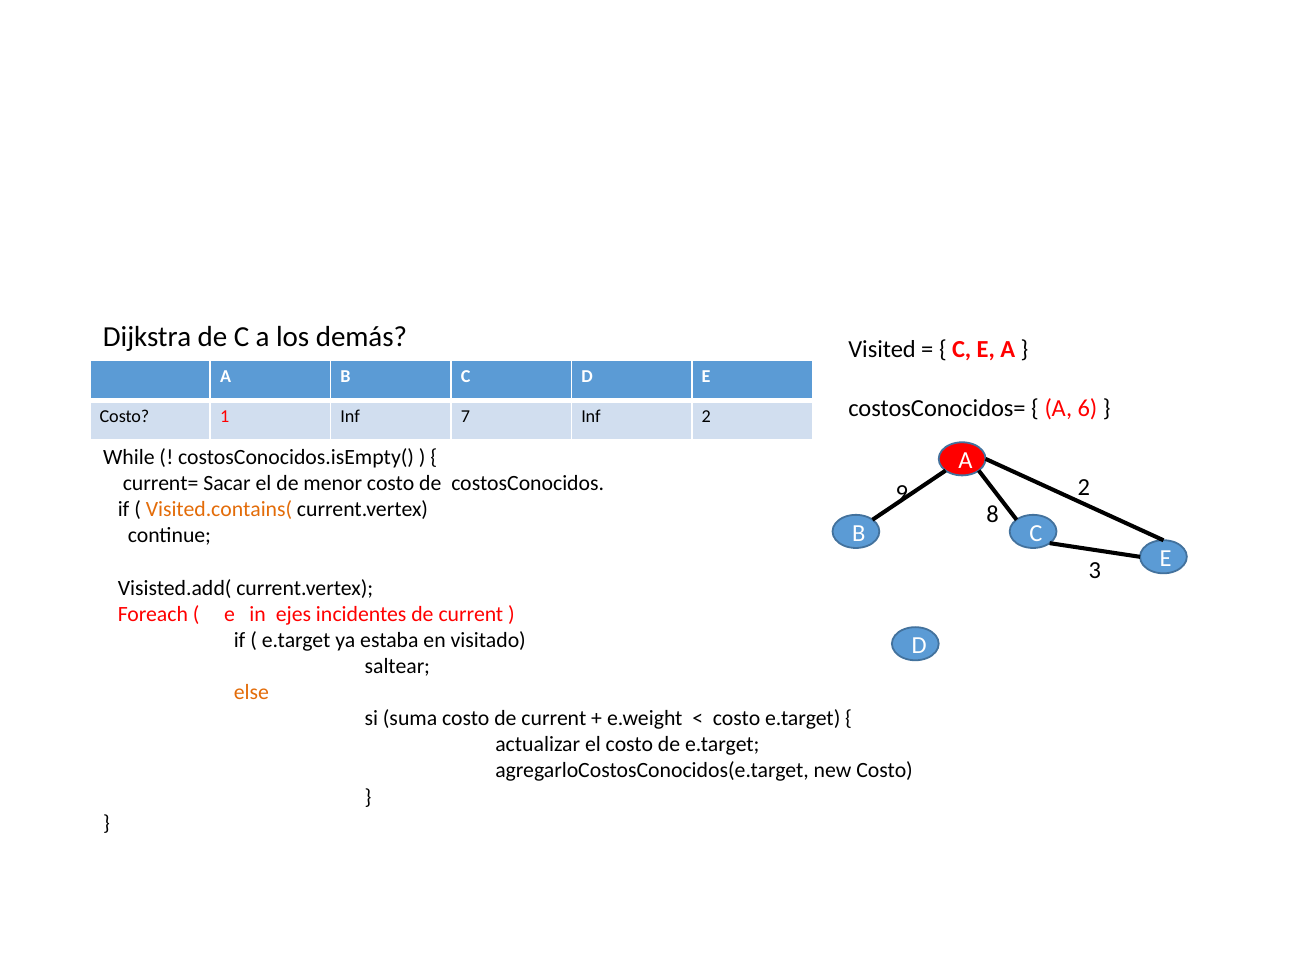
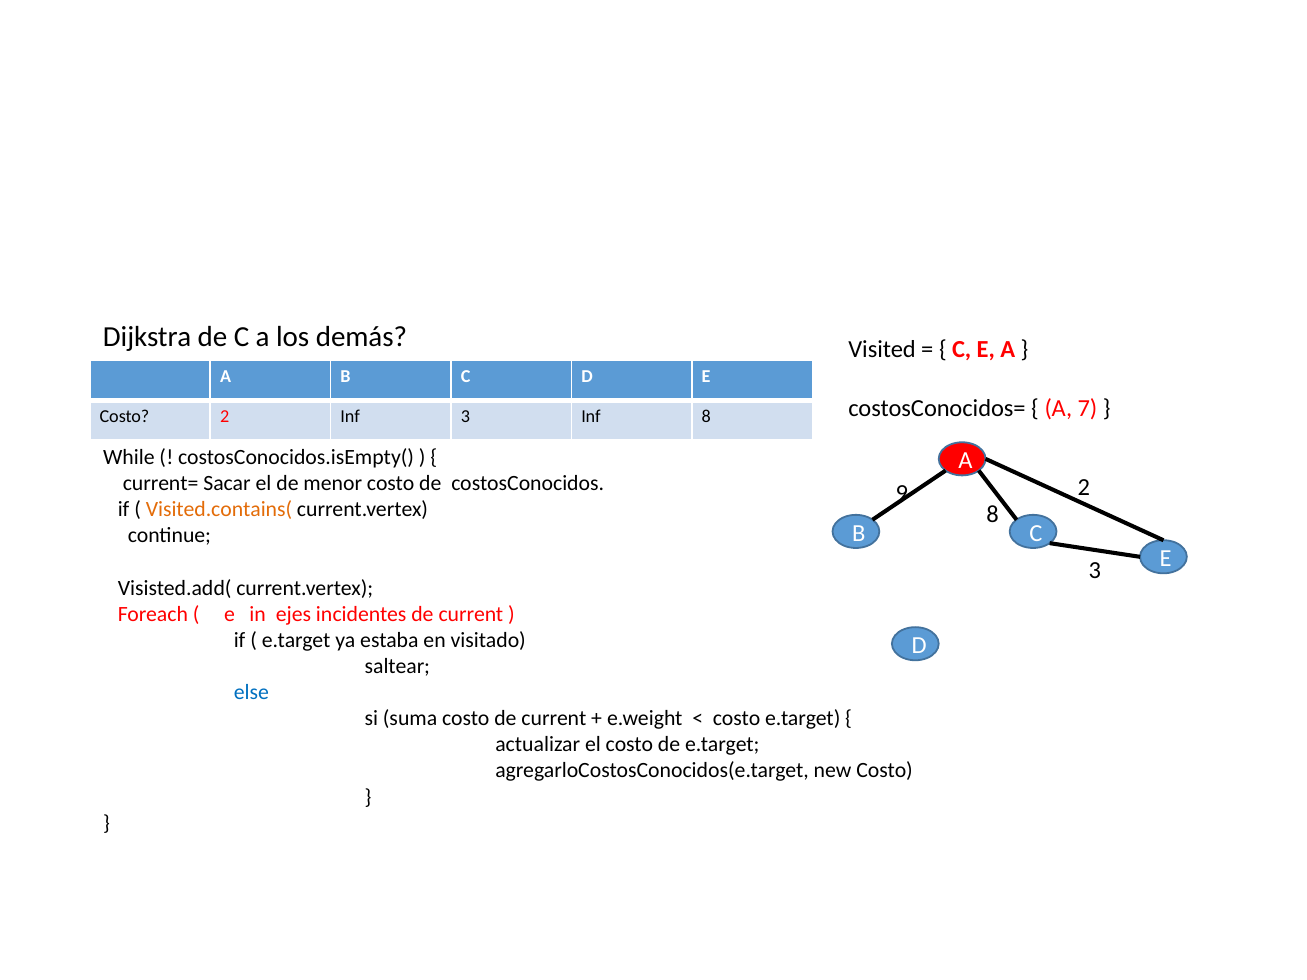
6: 6 -> 7
Costo 1: 1 -> 2
Inf 7: 7 -> 3
Inf 2: 2 -> 8
else colour: orange -> blue
